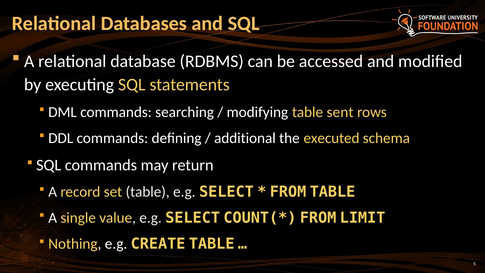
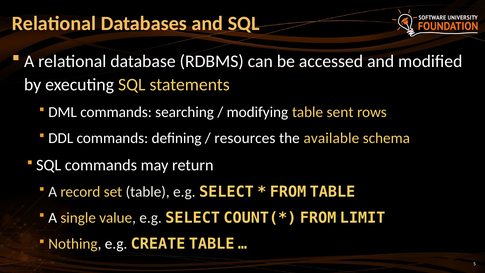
additional: additional -> resources
executed: executed -> available
